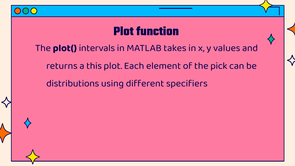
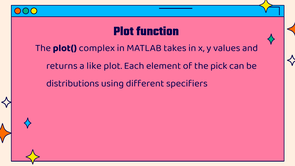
intervals: intervals -> complex
this: this -> like
